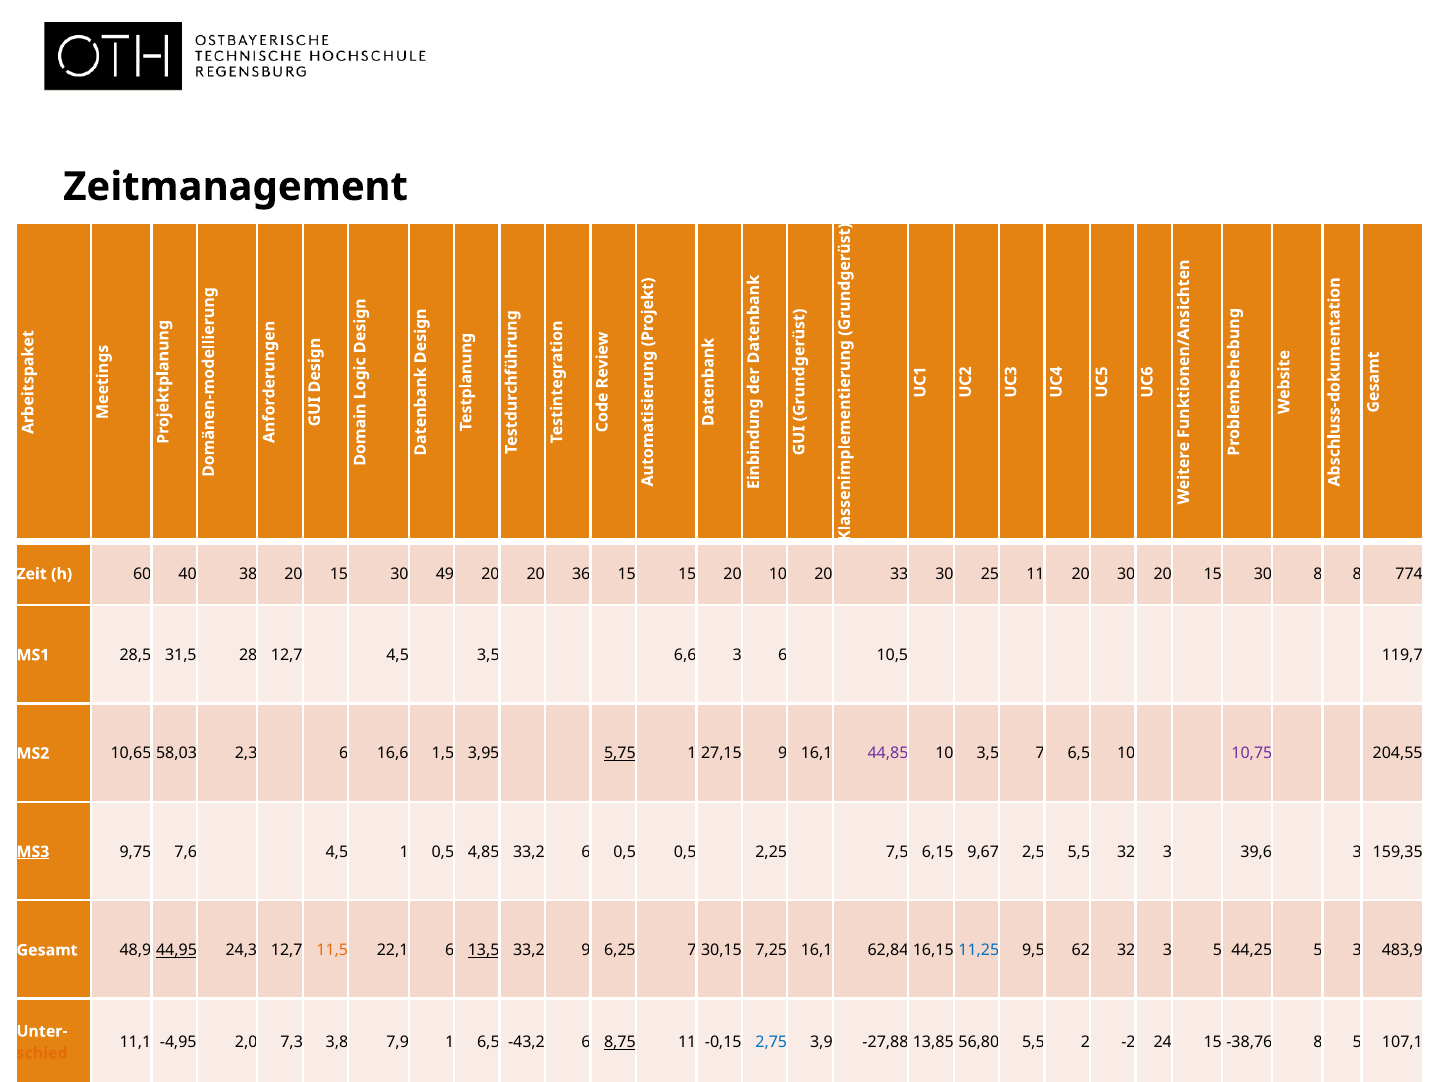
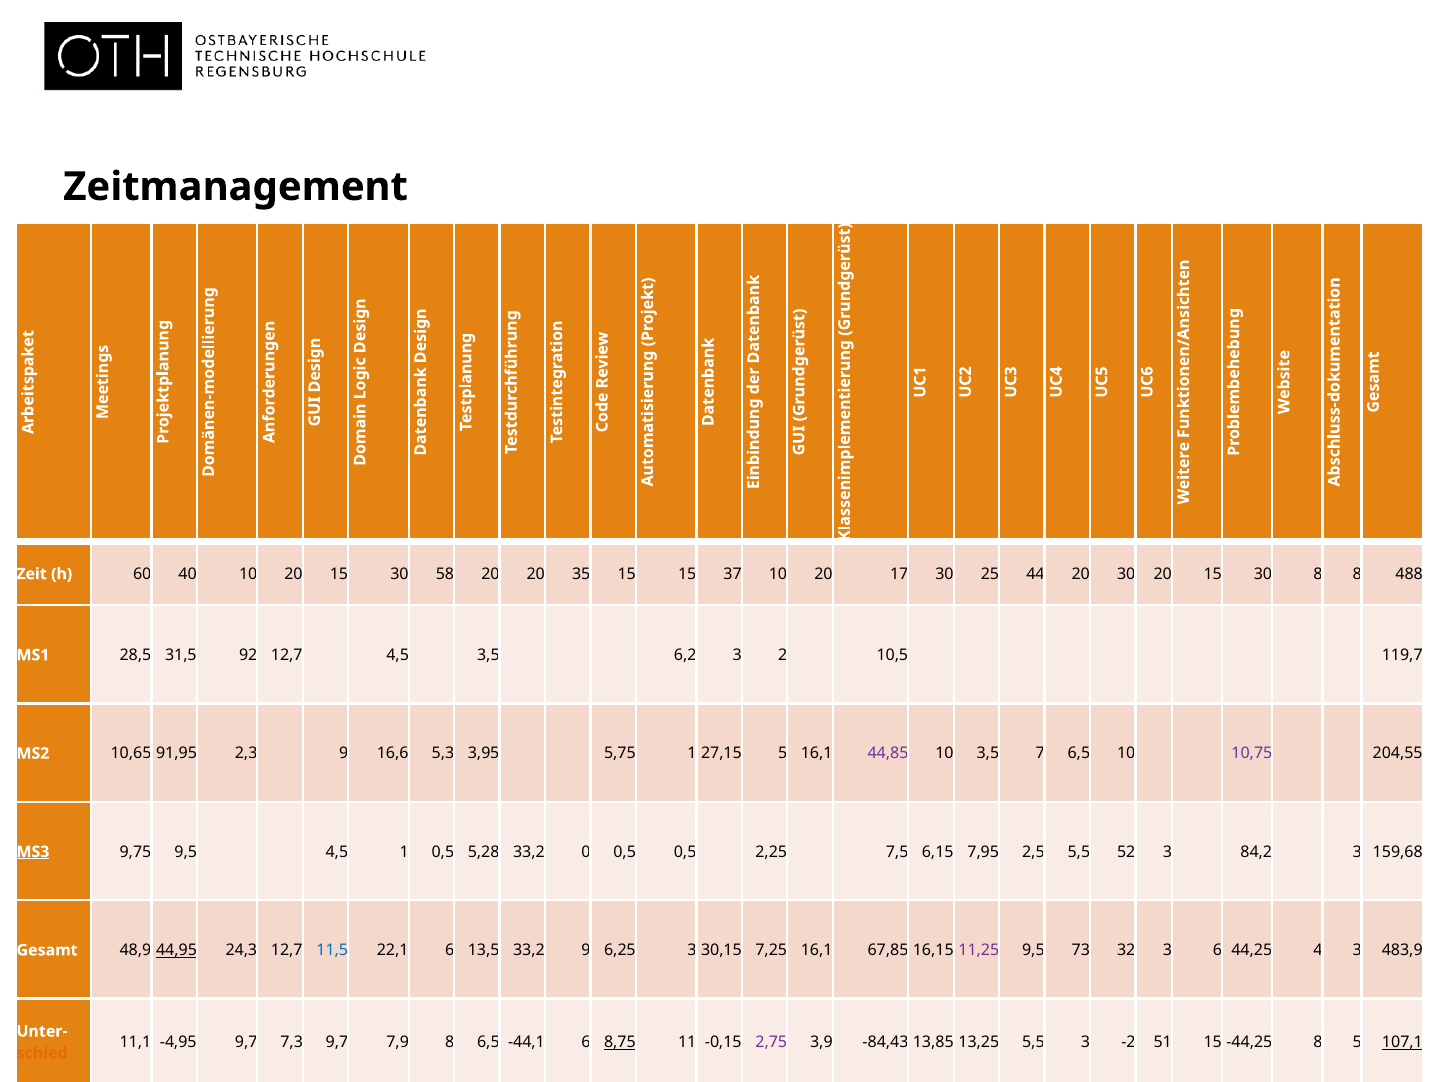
40 38: 38 -> 10
49: 49 -> 58
36: 36 -> 35
15 20: 20 -> 37
33: 33 -> 17
25 11: 11 -> 44
774: 774 -> 488
28: 28 -> 92
6,6: 6,6 -> 6,2
3 6: 6 -> 2
58,03: 58,03 -> 91,95
2,3 6: 6 -> 9
1,5: 1,5 -> 5,3
5,75 underline: present -> none
27,15 9: 9 -> 5
9,75 7,6: 7,6 -> 9,5
4,85: 4,85 -> 5,28
33,2 6: 6 -> 0
9,67: 9,67 -> 7,95
5,5 32: 32 -> 52
39,6: 39,6 -> 84,2
159,35: 159,35 -> 159,68
11,5 colour: orange -> blue
13,5 underline: present -> none
6,25 7: 7 -> 3
62,84: 62,84 -> 67,85
11,25 colour: blue -> purple
62: 62 -> 73
3 5: 5 -> 6
44,25 5: 5 -> 4
-4,95 2,0: 2,0 -> 9,7
7,3 3,8: 3,8 -> 9,7
7,9 1: 1 -> 8
-43,2: -43,2 -> -44,1
2,75 colour: blue -> purple
-27,88: -27,88 -> -84,43
56,80: 56,80 -> 13,25
5,5 2: 2 -> 3
24: 24 -> 51
-38,76: -38,76 -> -44,25
107,1 underline: none -> present
